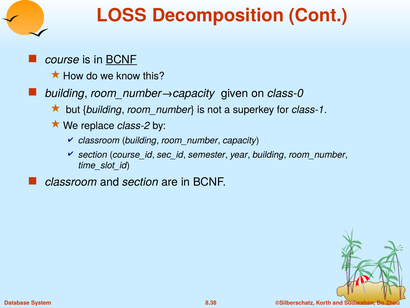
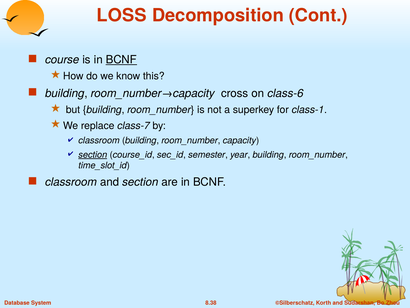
given: given -> cross
class-0: class-0 -> class-6
class-2: class-2 -> class-7
section at (93, 154) underline: none -> present
